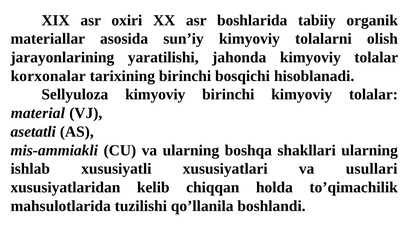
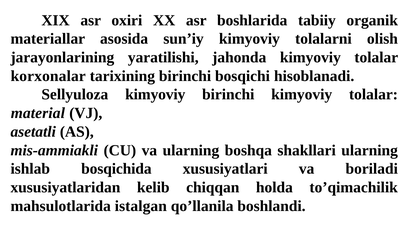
xususiyatli: xususiyatli -> bosqichida
usullari: usullari -> boriladi
tuzilishi: tuzilishi -> istalgan
